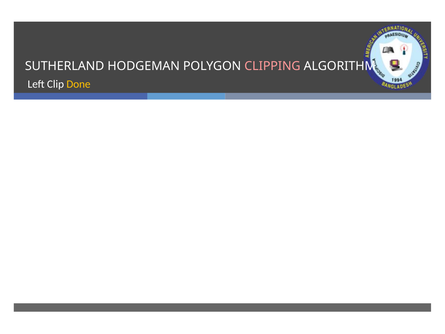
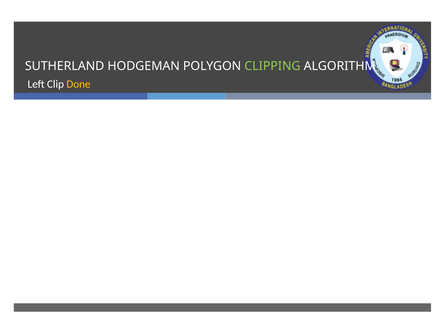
CLIPPING colour: pink -> light green
